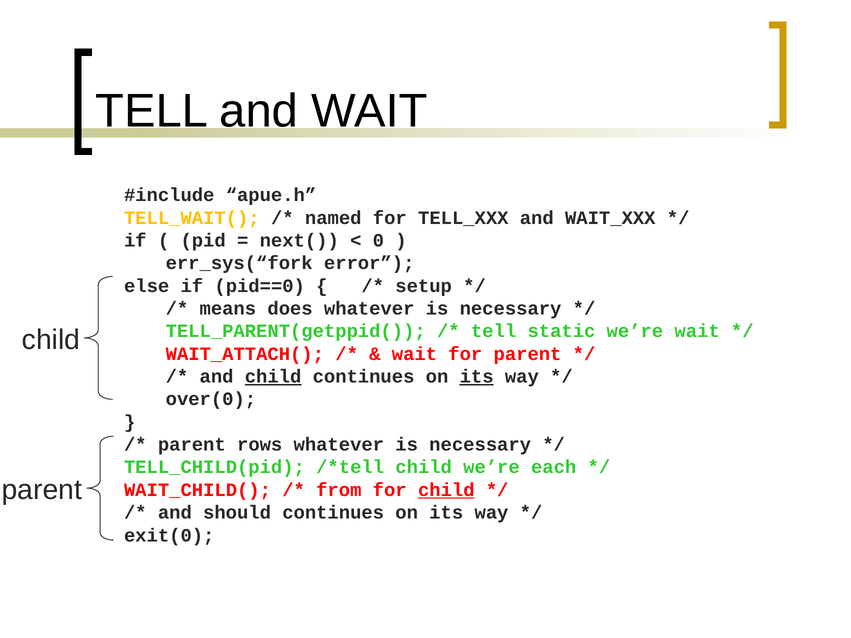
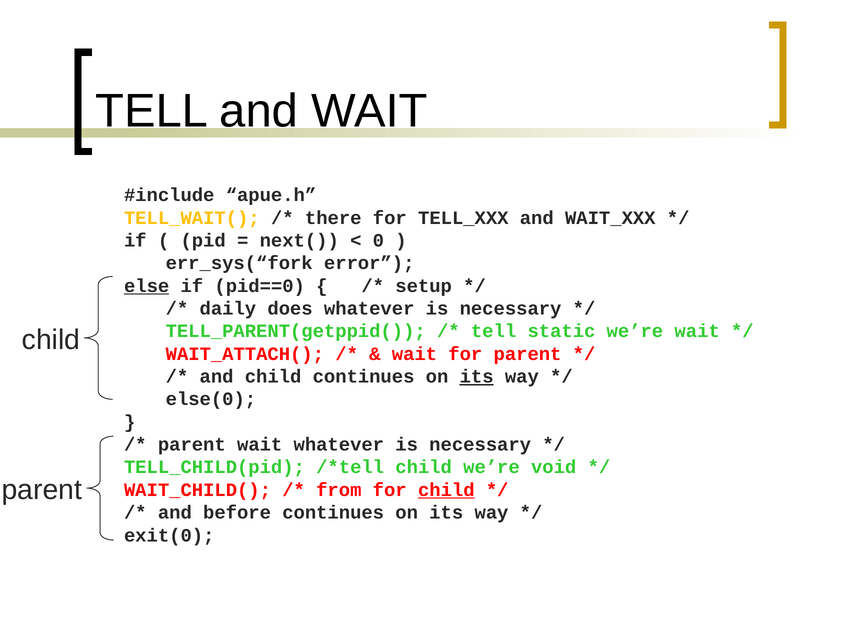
named: named -> there
else underline: none -> present
means: means -> daily
child at (273, 377) underline: present -> none
over(0: over(0 -> else(0
parent rows: rows -> wait
each: each -> void
should: should -> before
